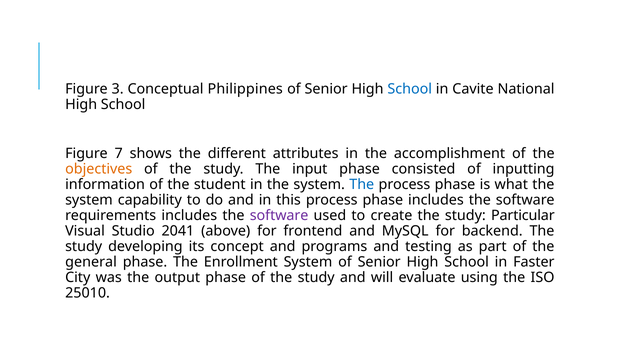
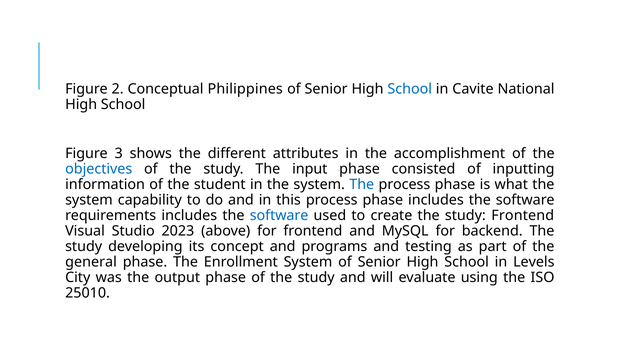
3: 3 -> 2
7: 7 -> 3
objectives colour: orange -> blue
software at (279, 216) colour: purple -> blue
study Particular: Particular -> Frontend
2041: 2041 -> 2023
Faster: Faster -> Levels
